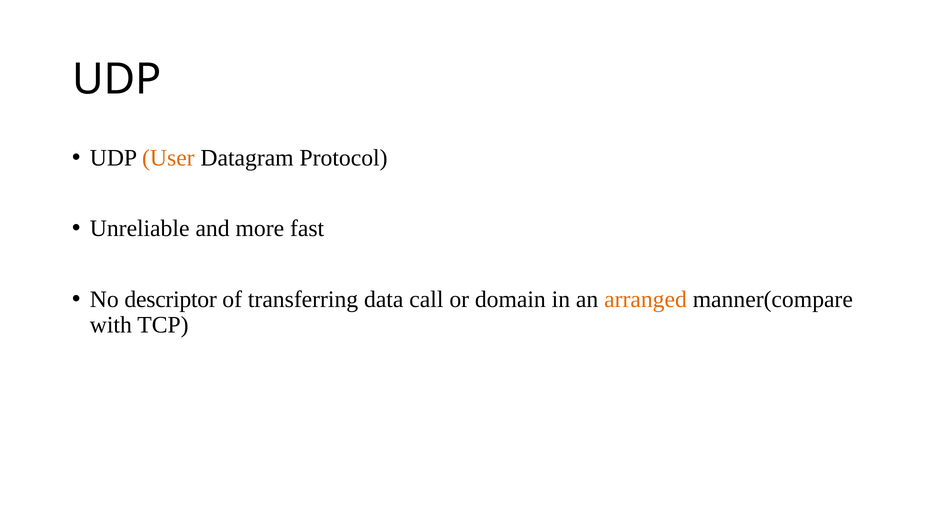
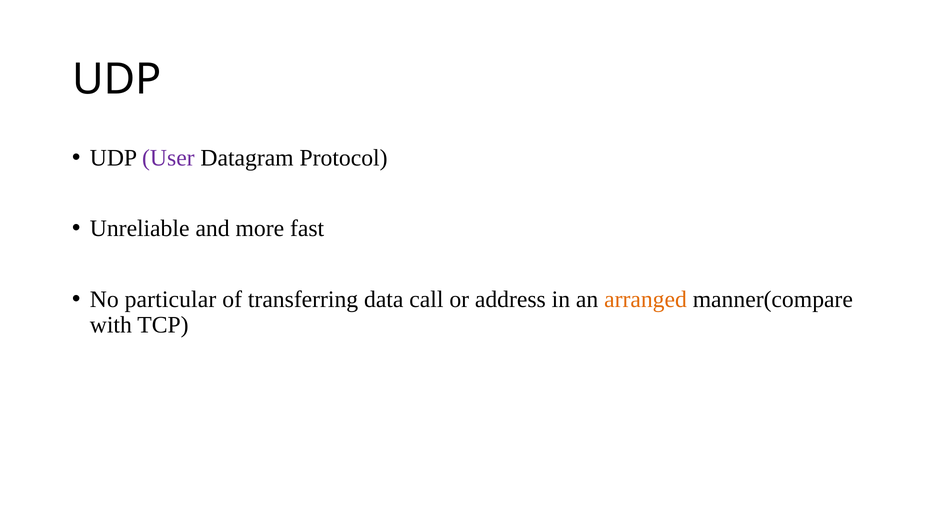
User colour: orange -> purple
descriptor: descriptor -> particular
domain: domain -> address
